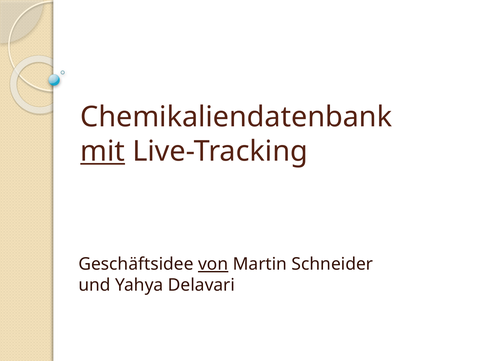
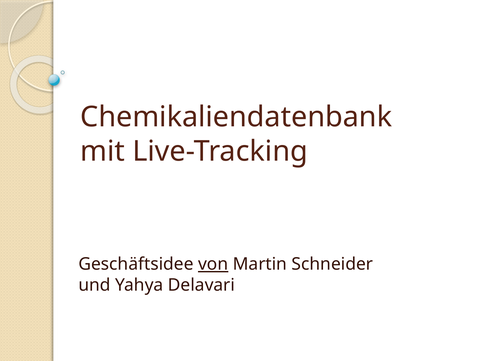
mit underline: present -> none
